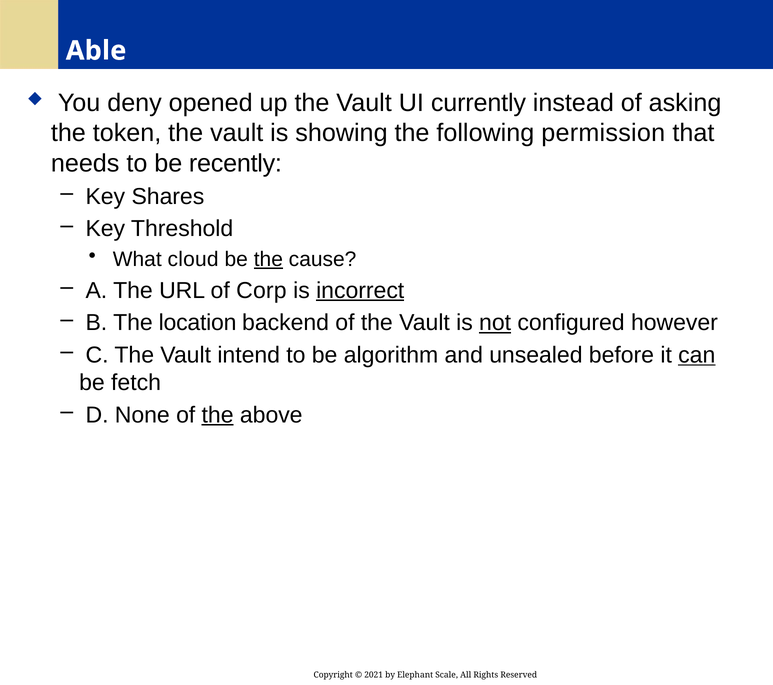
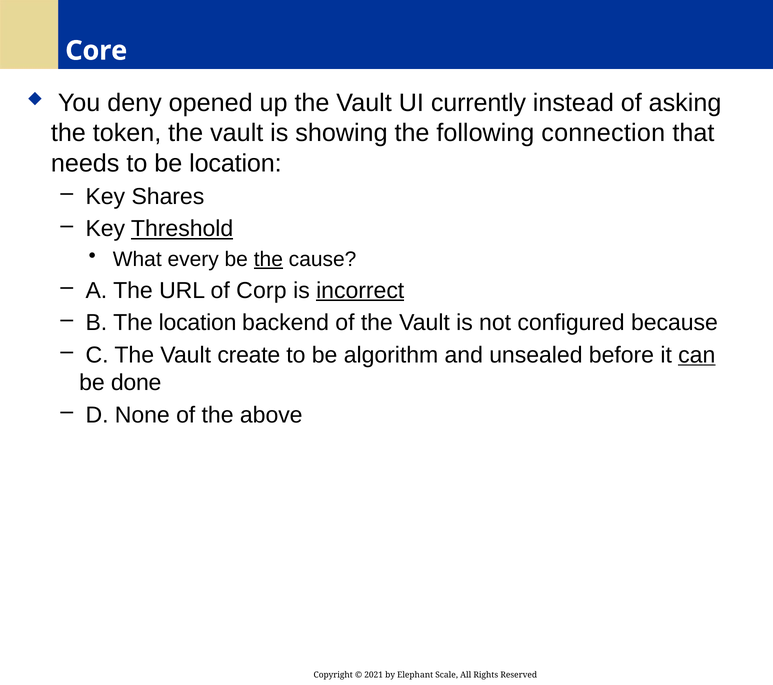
Able: Able -> Core
permission: permission -> connection
be recently: recently -> location
Threshold underline: none -> present
cloud: cloud -> every
not underline: present -> none
however: however -> because
intend: intend -> create
fetch: fetch -> done
the at (218, 415) underline: present -> none
